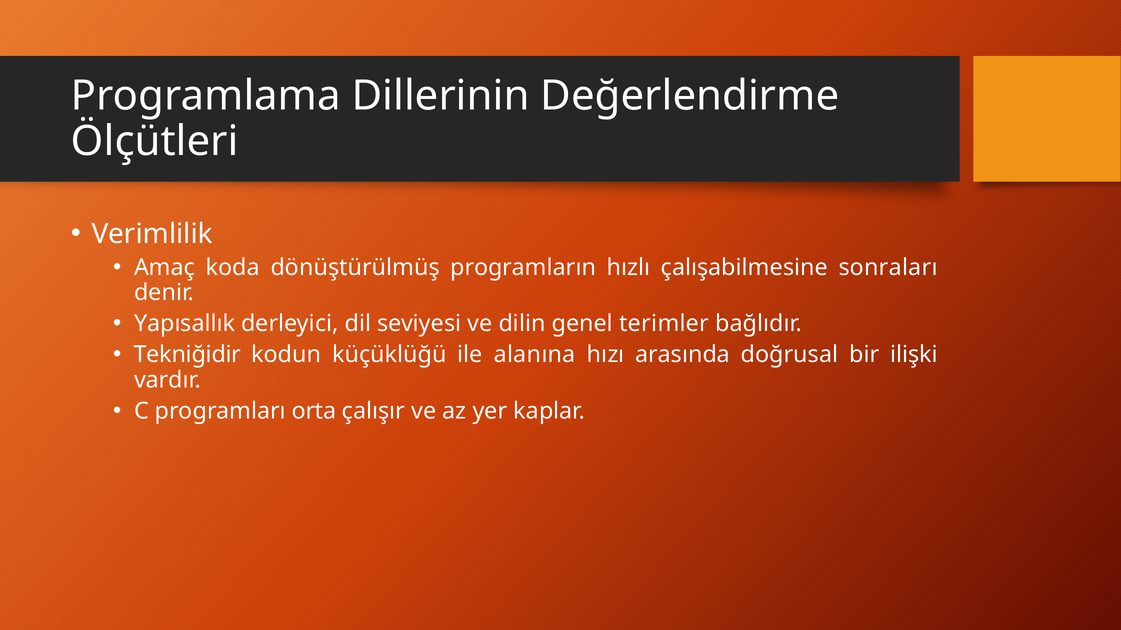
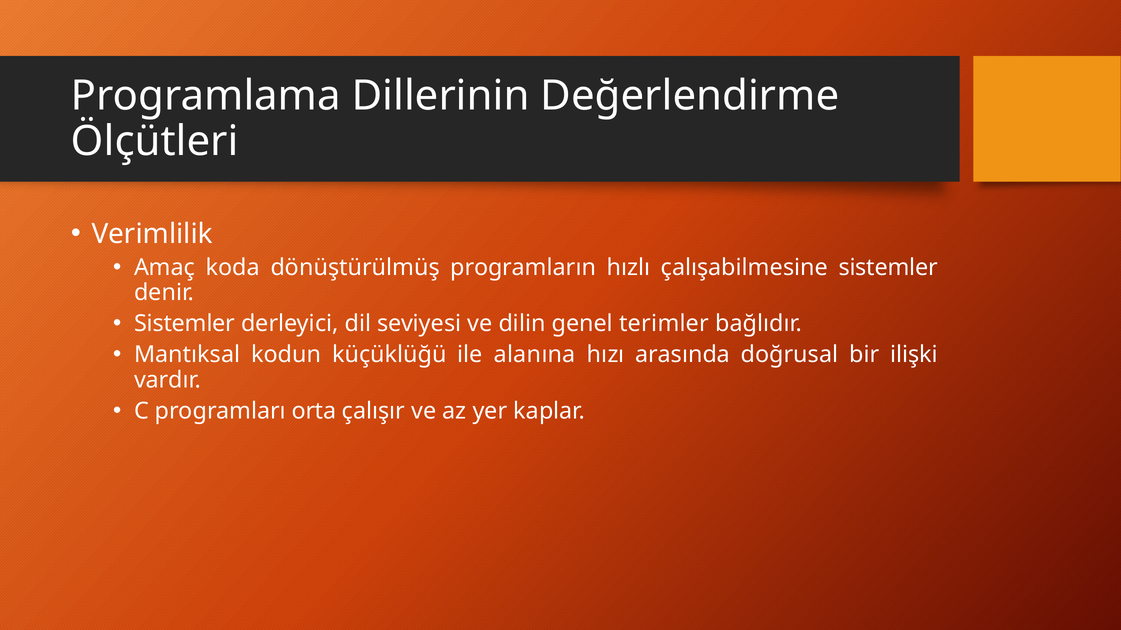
çalışabilmesine sonraları: sonraları -> sistemler
Yapısallık at (185, 324): Yapısallık -> Sistemler
Tekniğidir: Tekniğidir -> Mantıksal
